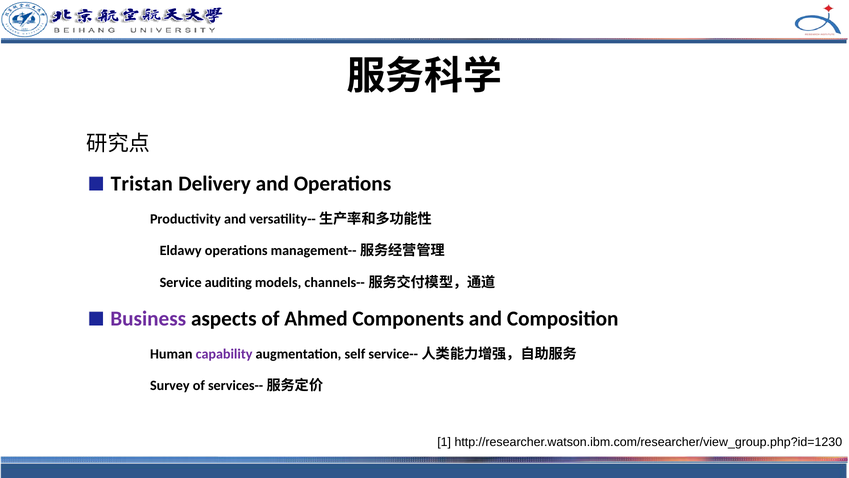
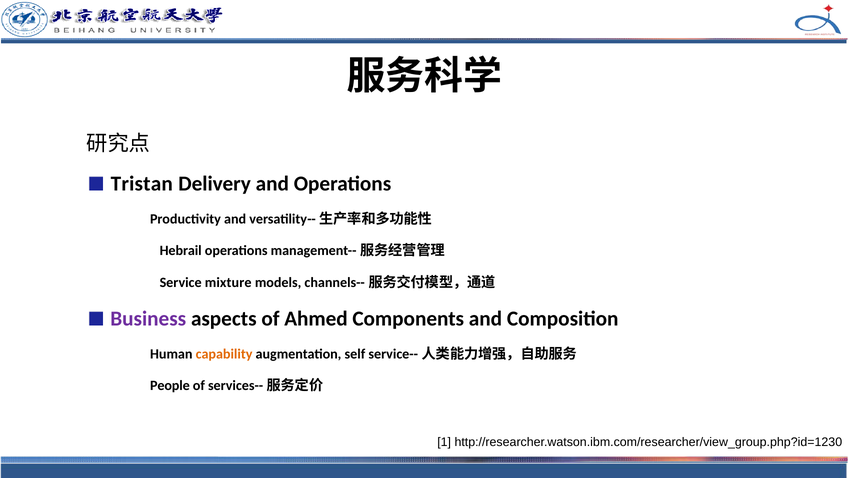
Eldawy: Eldawy -> Hebrail
auditing: auditing -> mixture
capability colour: purple -> orange
Survey: Survey -> People
